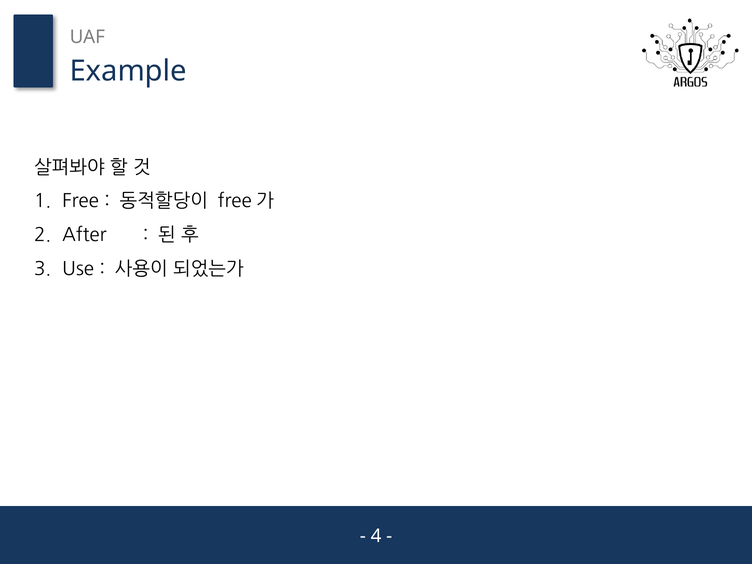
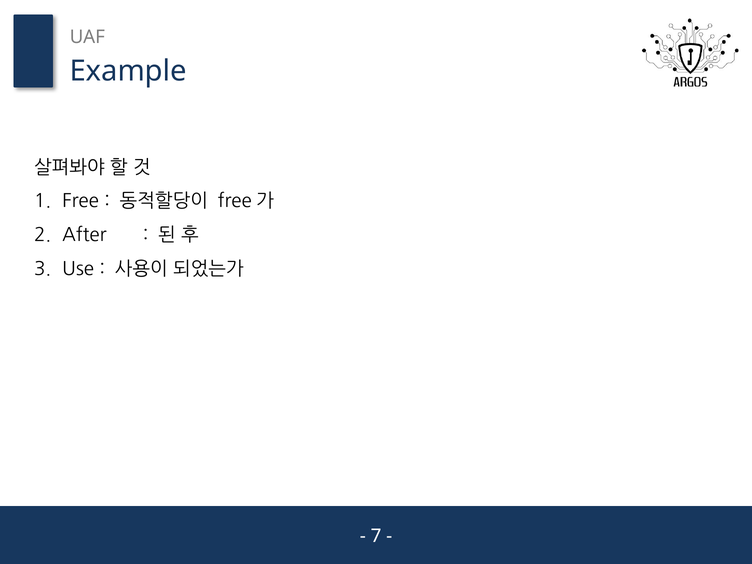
4: 4 -> 7
